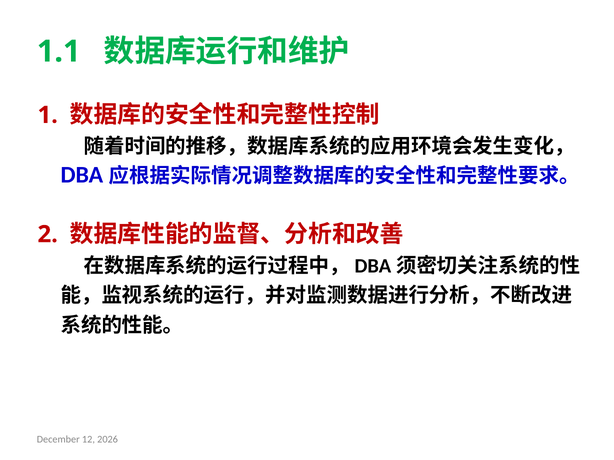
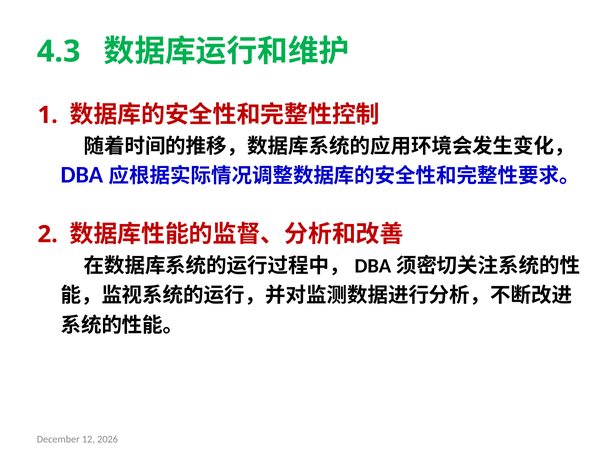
1.1: 1.1 -> 4.3
